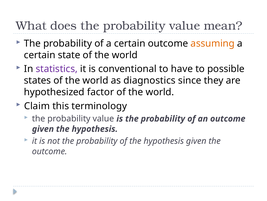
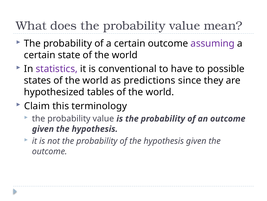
assuming colour: orange -> purple
diagnostics: diagnostics -> predictions
factor: factor -> tables
